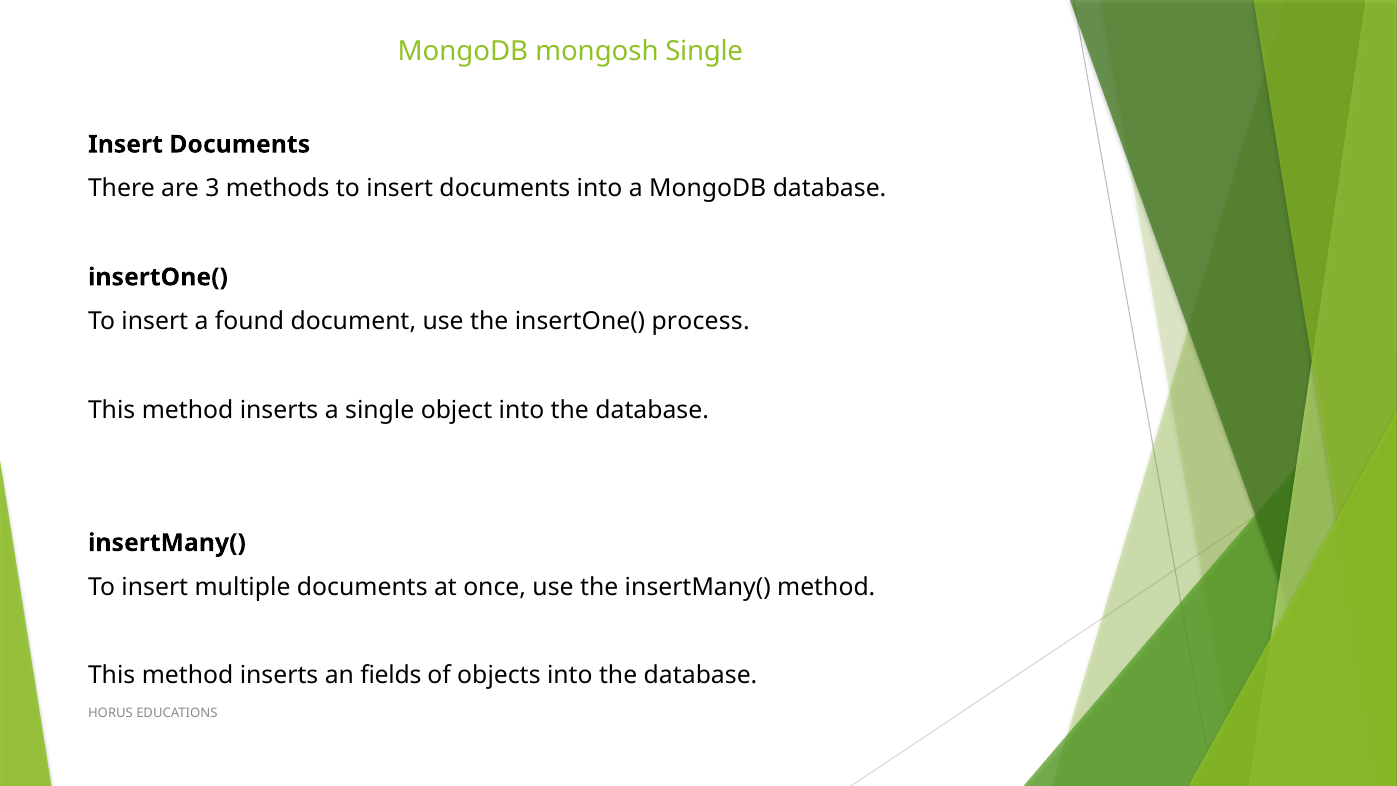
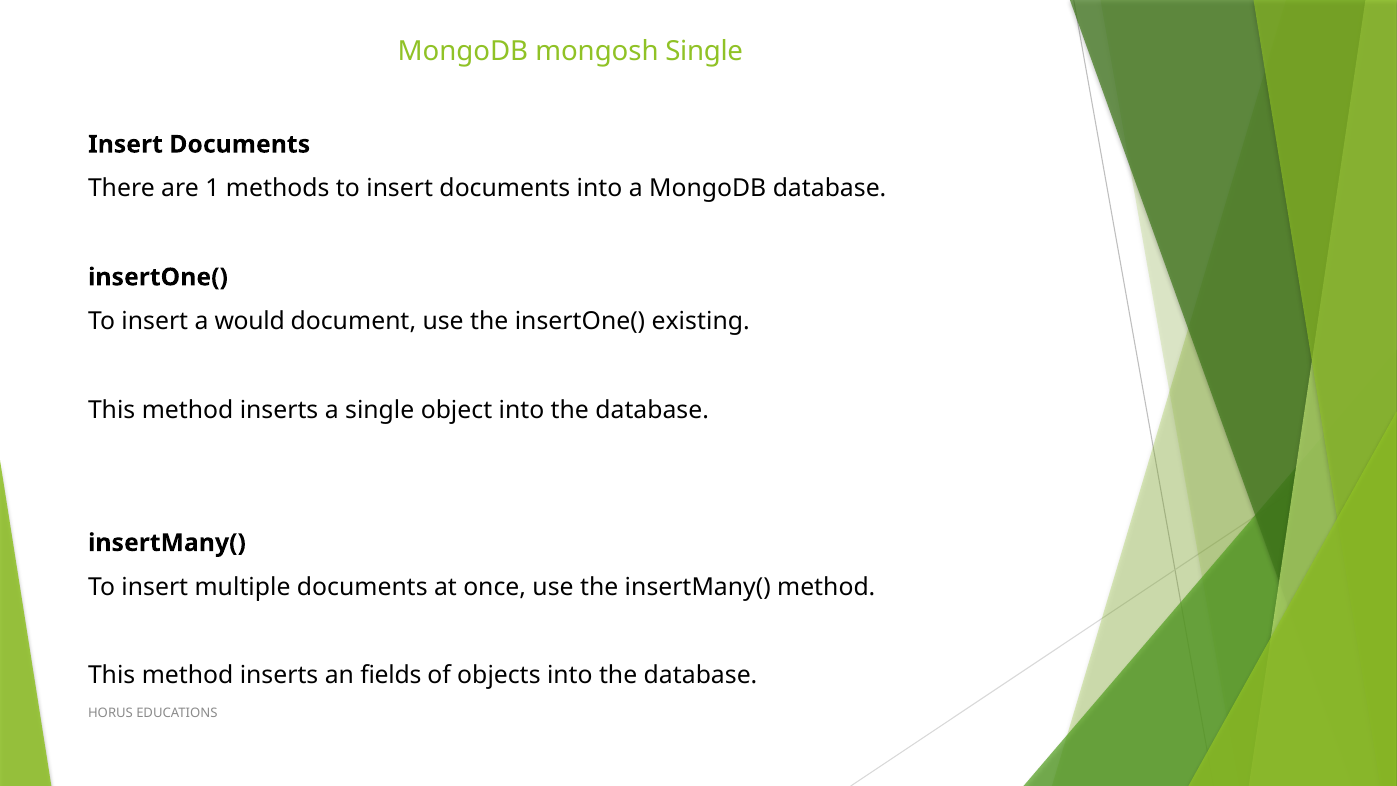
3: 3 -> 1
found: found -> would
process: process -> existing
